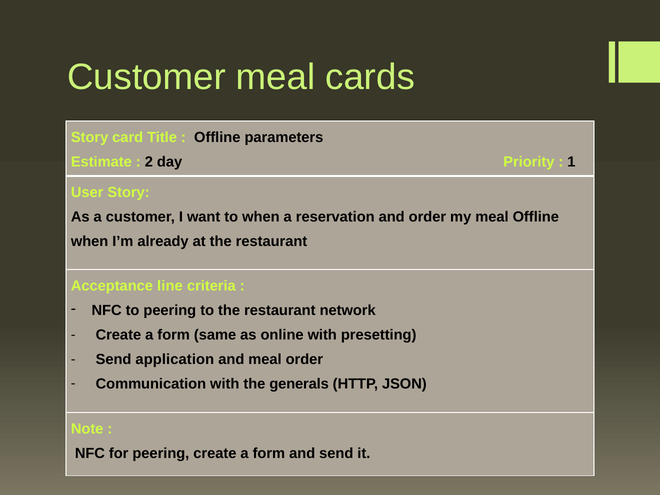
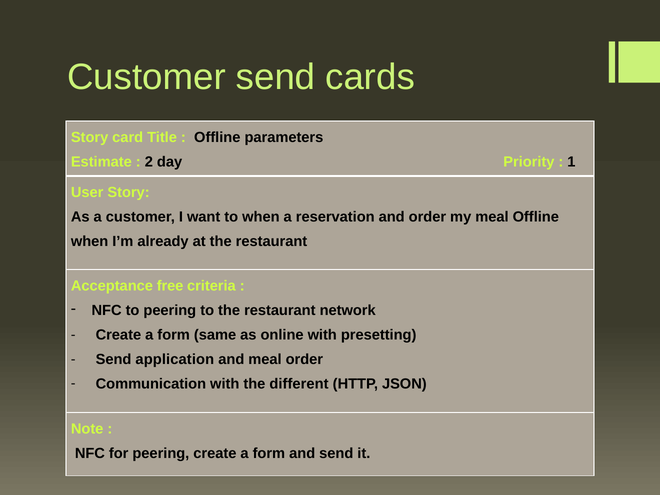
Customer meal: meal -> send
line: line -> free
generals: generals -> different
